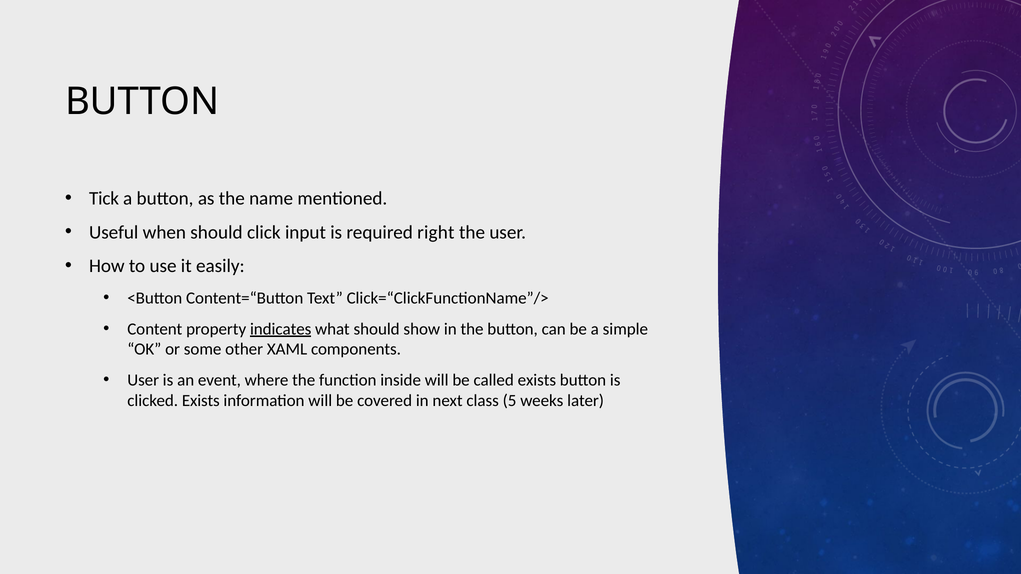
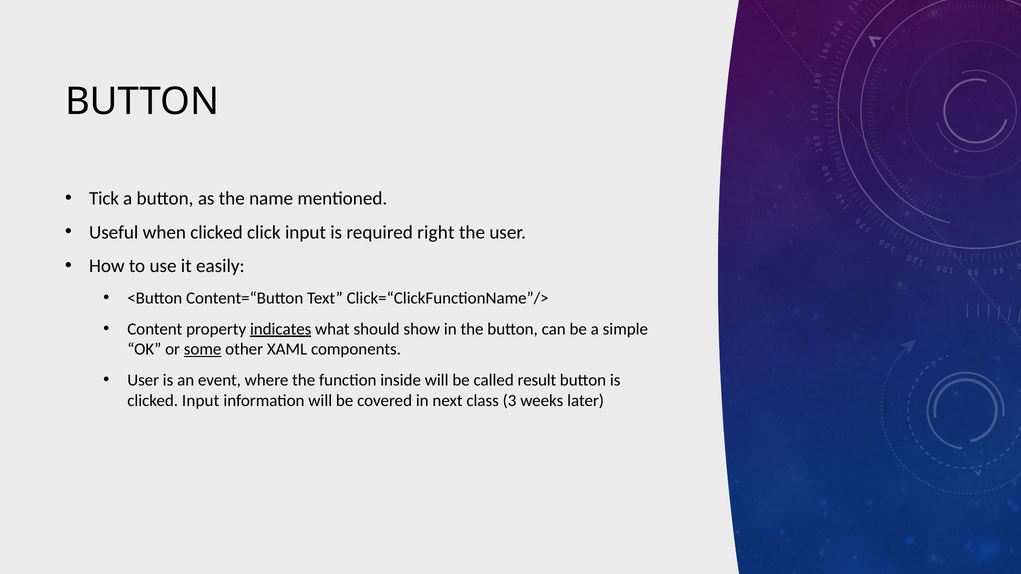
when should: should -> clicked
some underline: none -> present
called exists: exists -> result
clicked Exists: Exists -> Input
5: 5 -> 3
